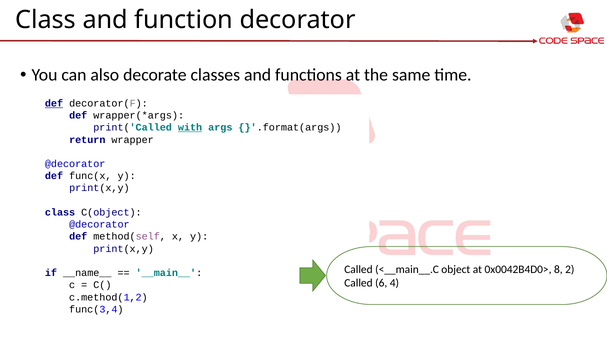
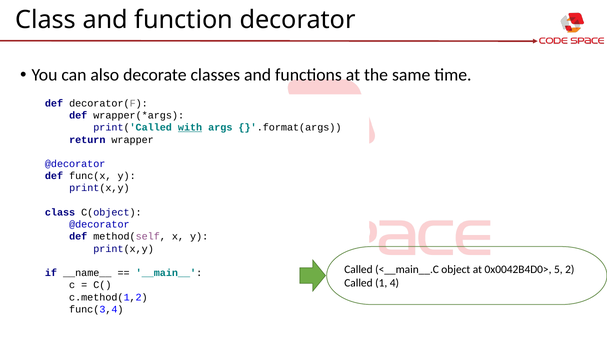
def at (54, 103) underline: present -> none
8: 8 -> 5
6: 6 -> 1
